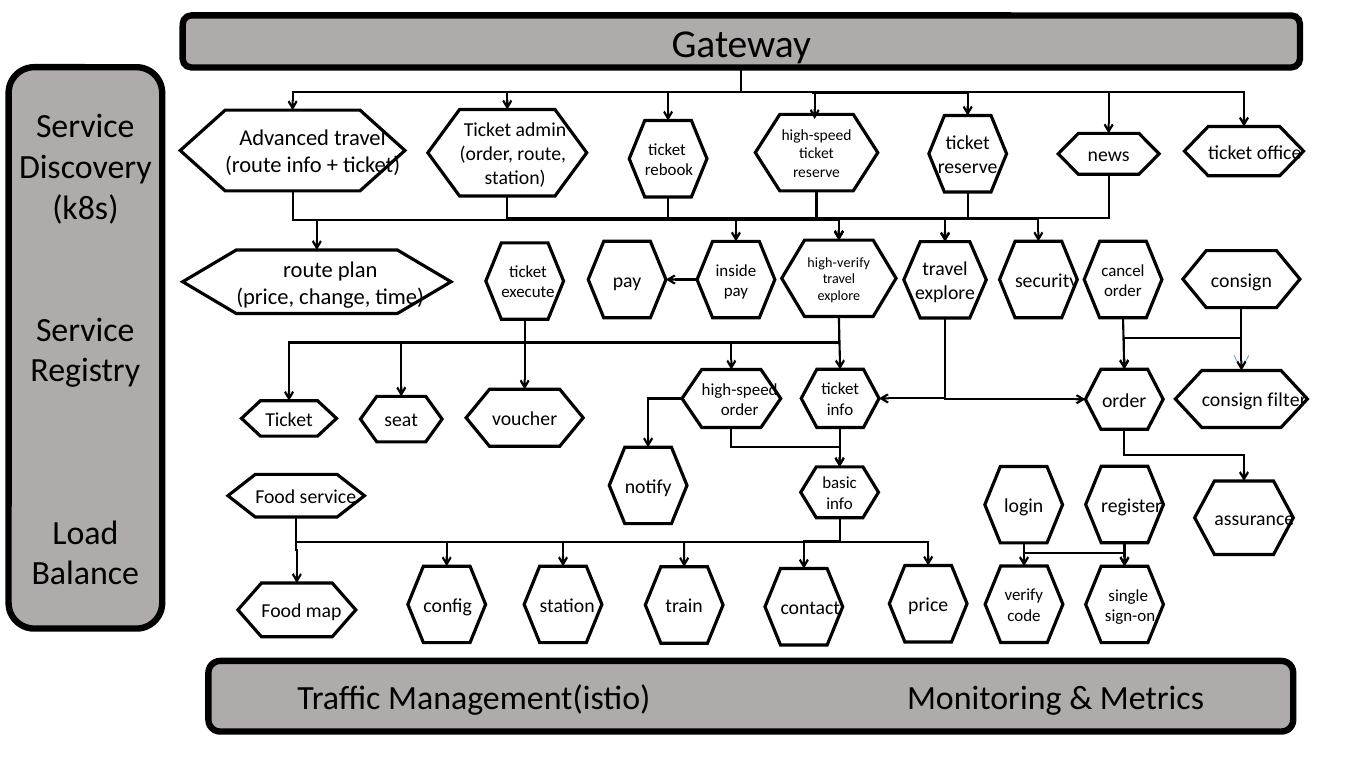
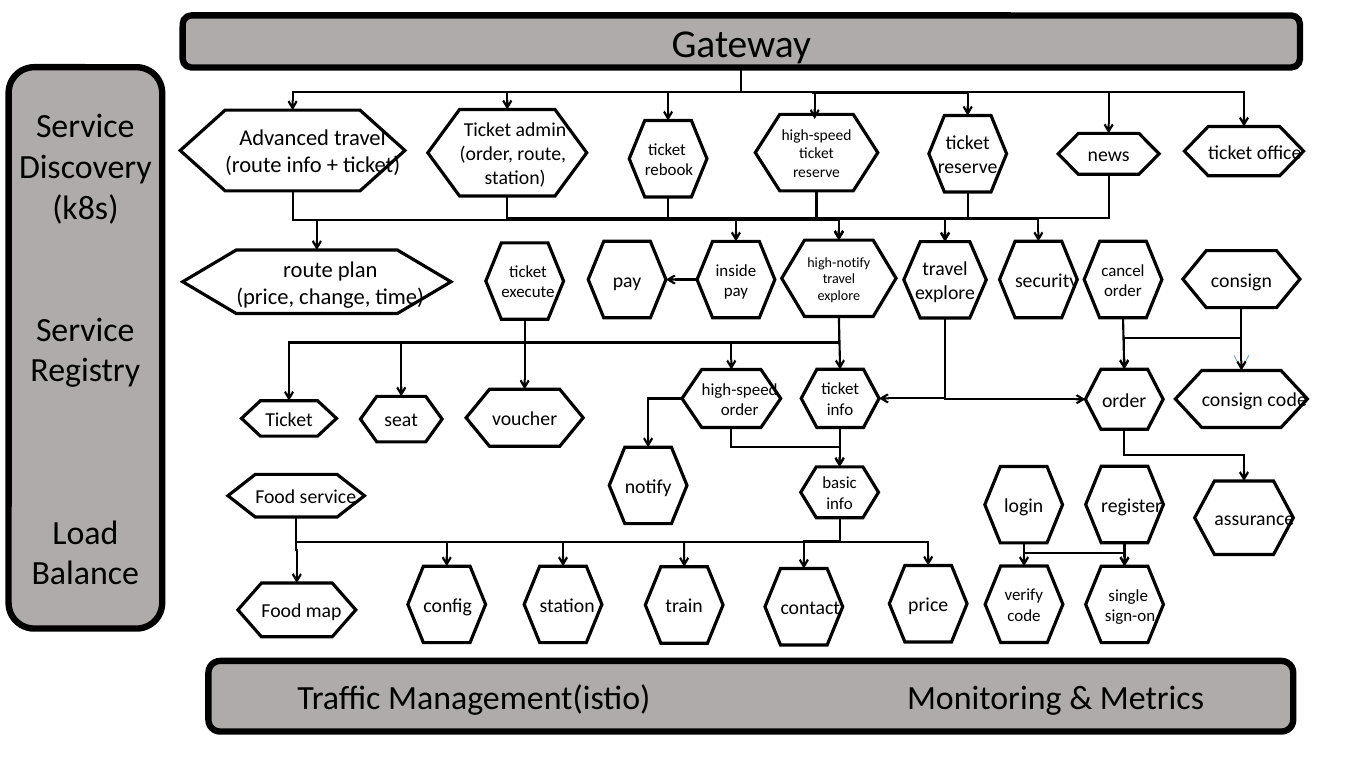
high-verify: high-verify -> high-notify
consign filter: filter -> code
